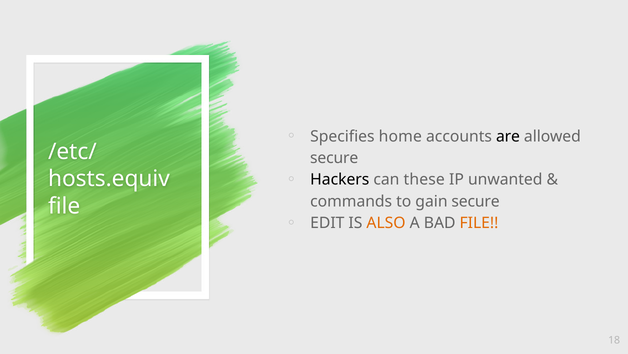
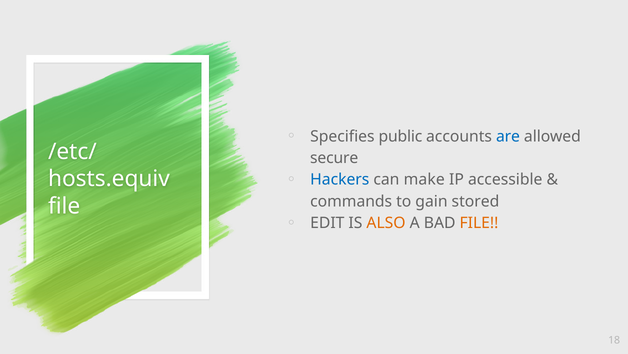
home: home -> public
are colour: black -> blue
Hackers colour: black -> blue
these: these -> make
unwanted: unwanted -> accessible
gain secure: secure -> stored
